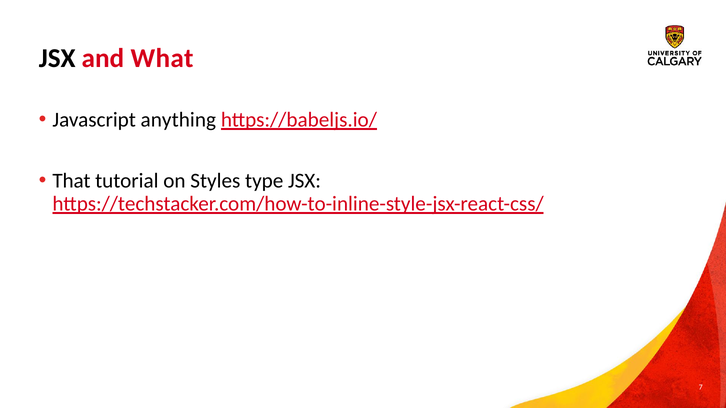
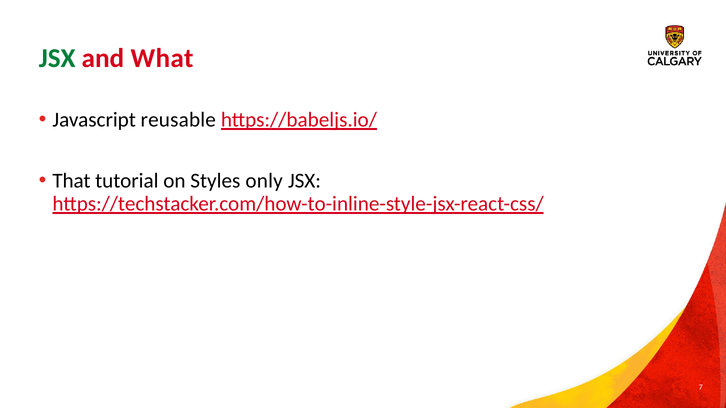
JSX at (57, 58) colour: black -> green
anything: anything -> reusable
type: type -> only
